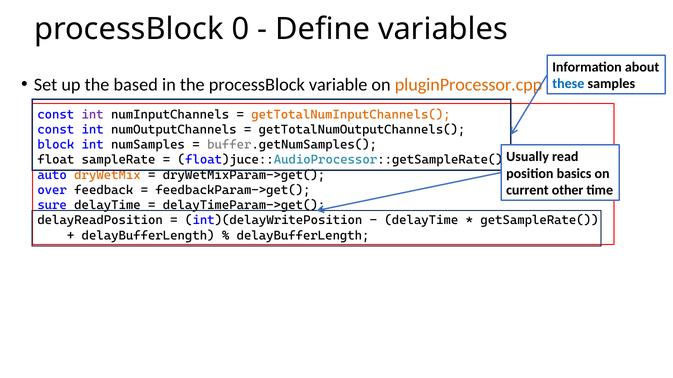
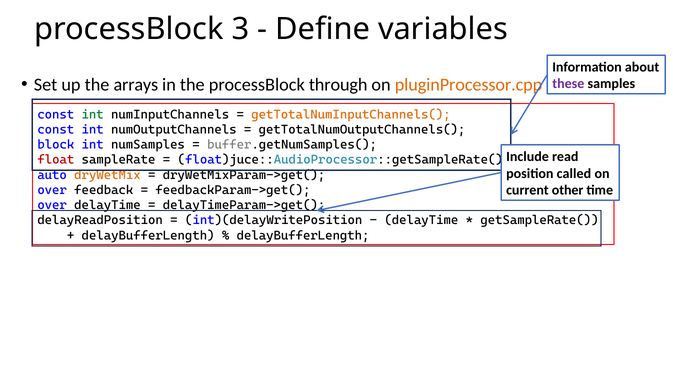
0: 0 -> 3
based: based -> arrays
variable: variable -> through
these colour: blue -> purple
int at (93, 115) colour: purple -> green
Usually: Usually -> Include
float colour: black -> red
basics: basics -> called
sure at (52, 205): sure -> over
